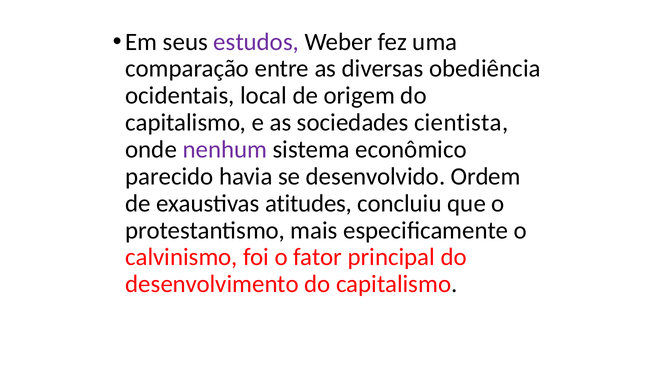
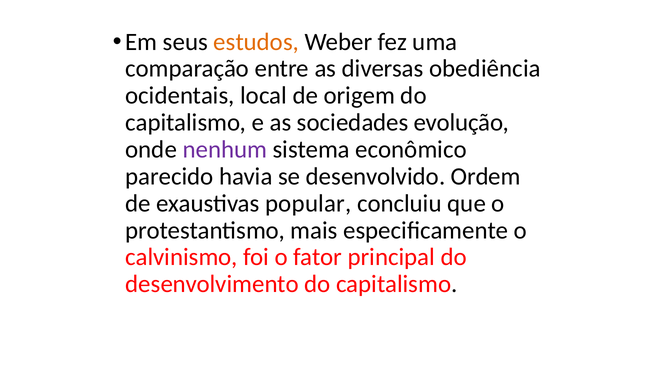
estudos colour: purple -> orange
cientista: cientista -> evolução
atitudes: atitudes -> popular
